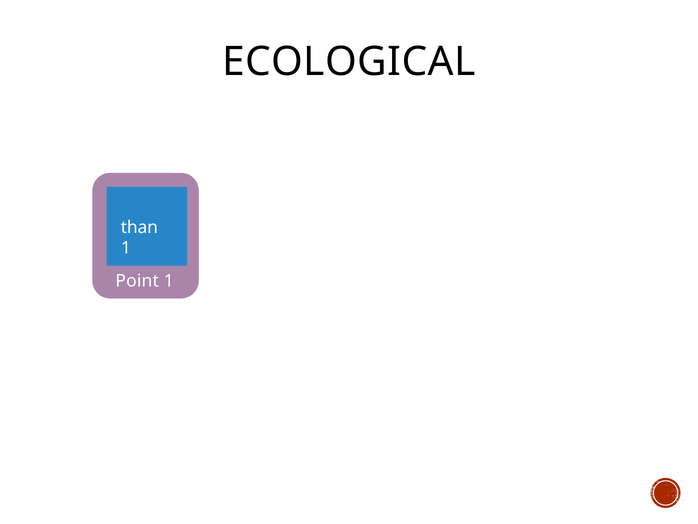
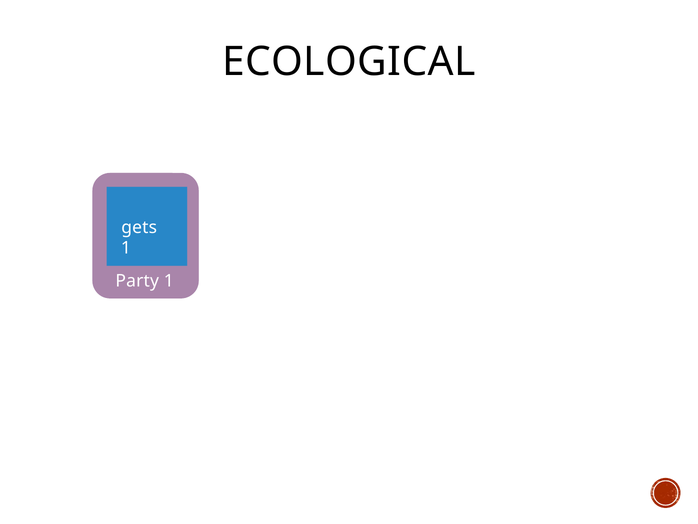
than: than -> gets
Point: Point -> Party
